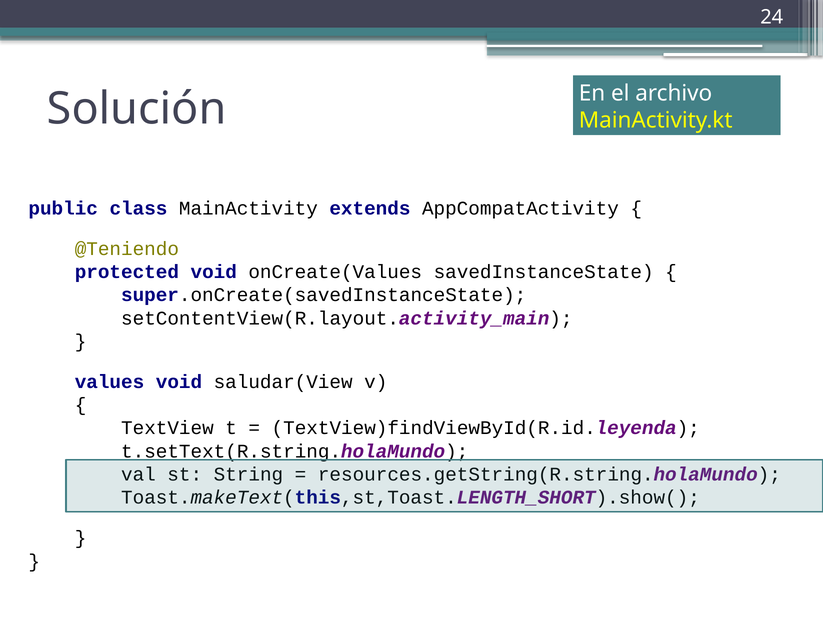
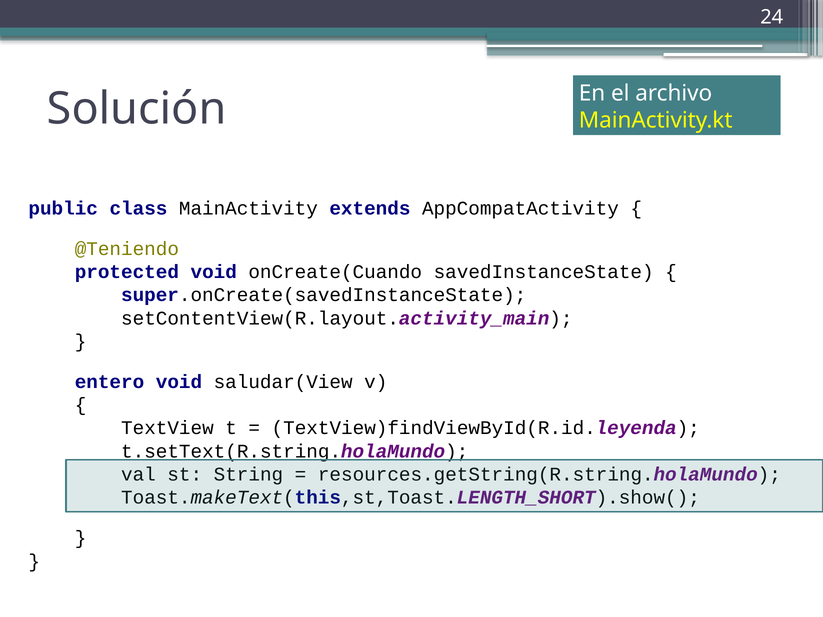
onCreate(Values: onCreate(Values -> onCreate(Cuando
values: values -> entero
